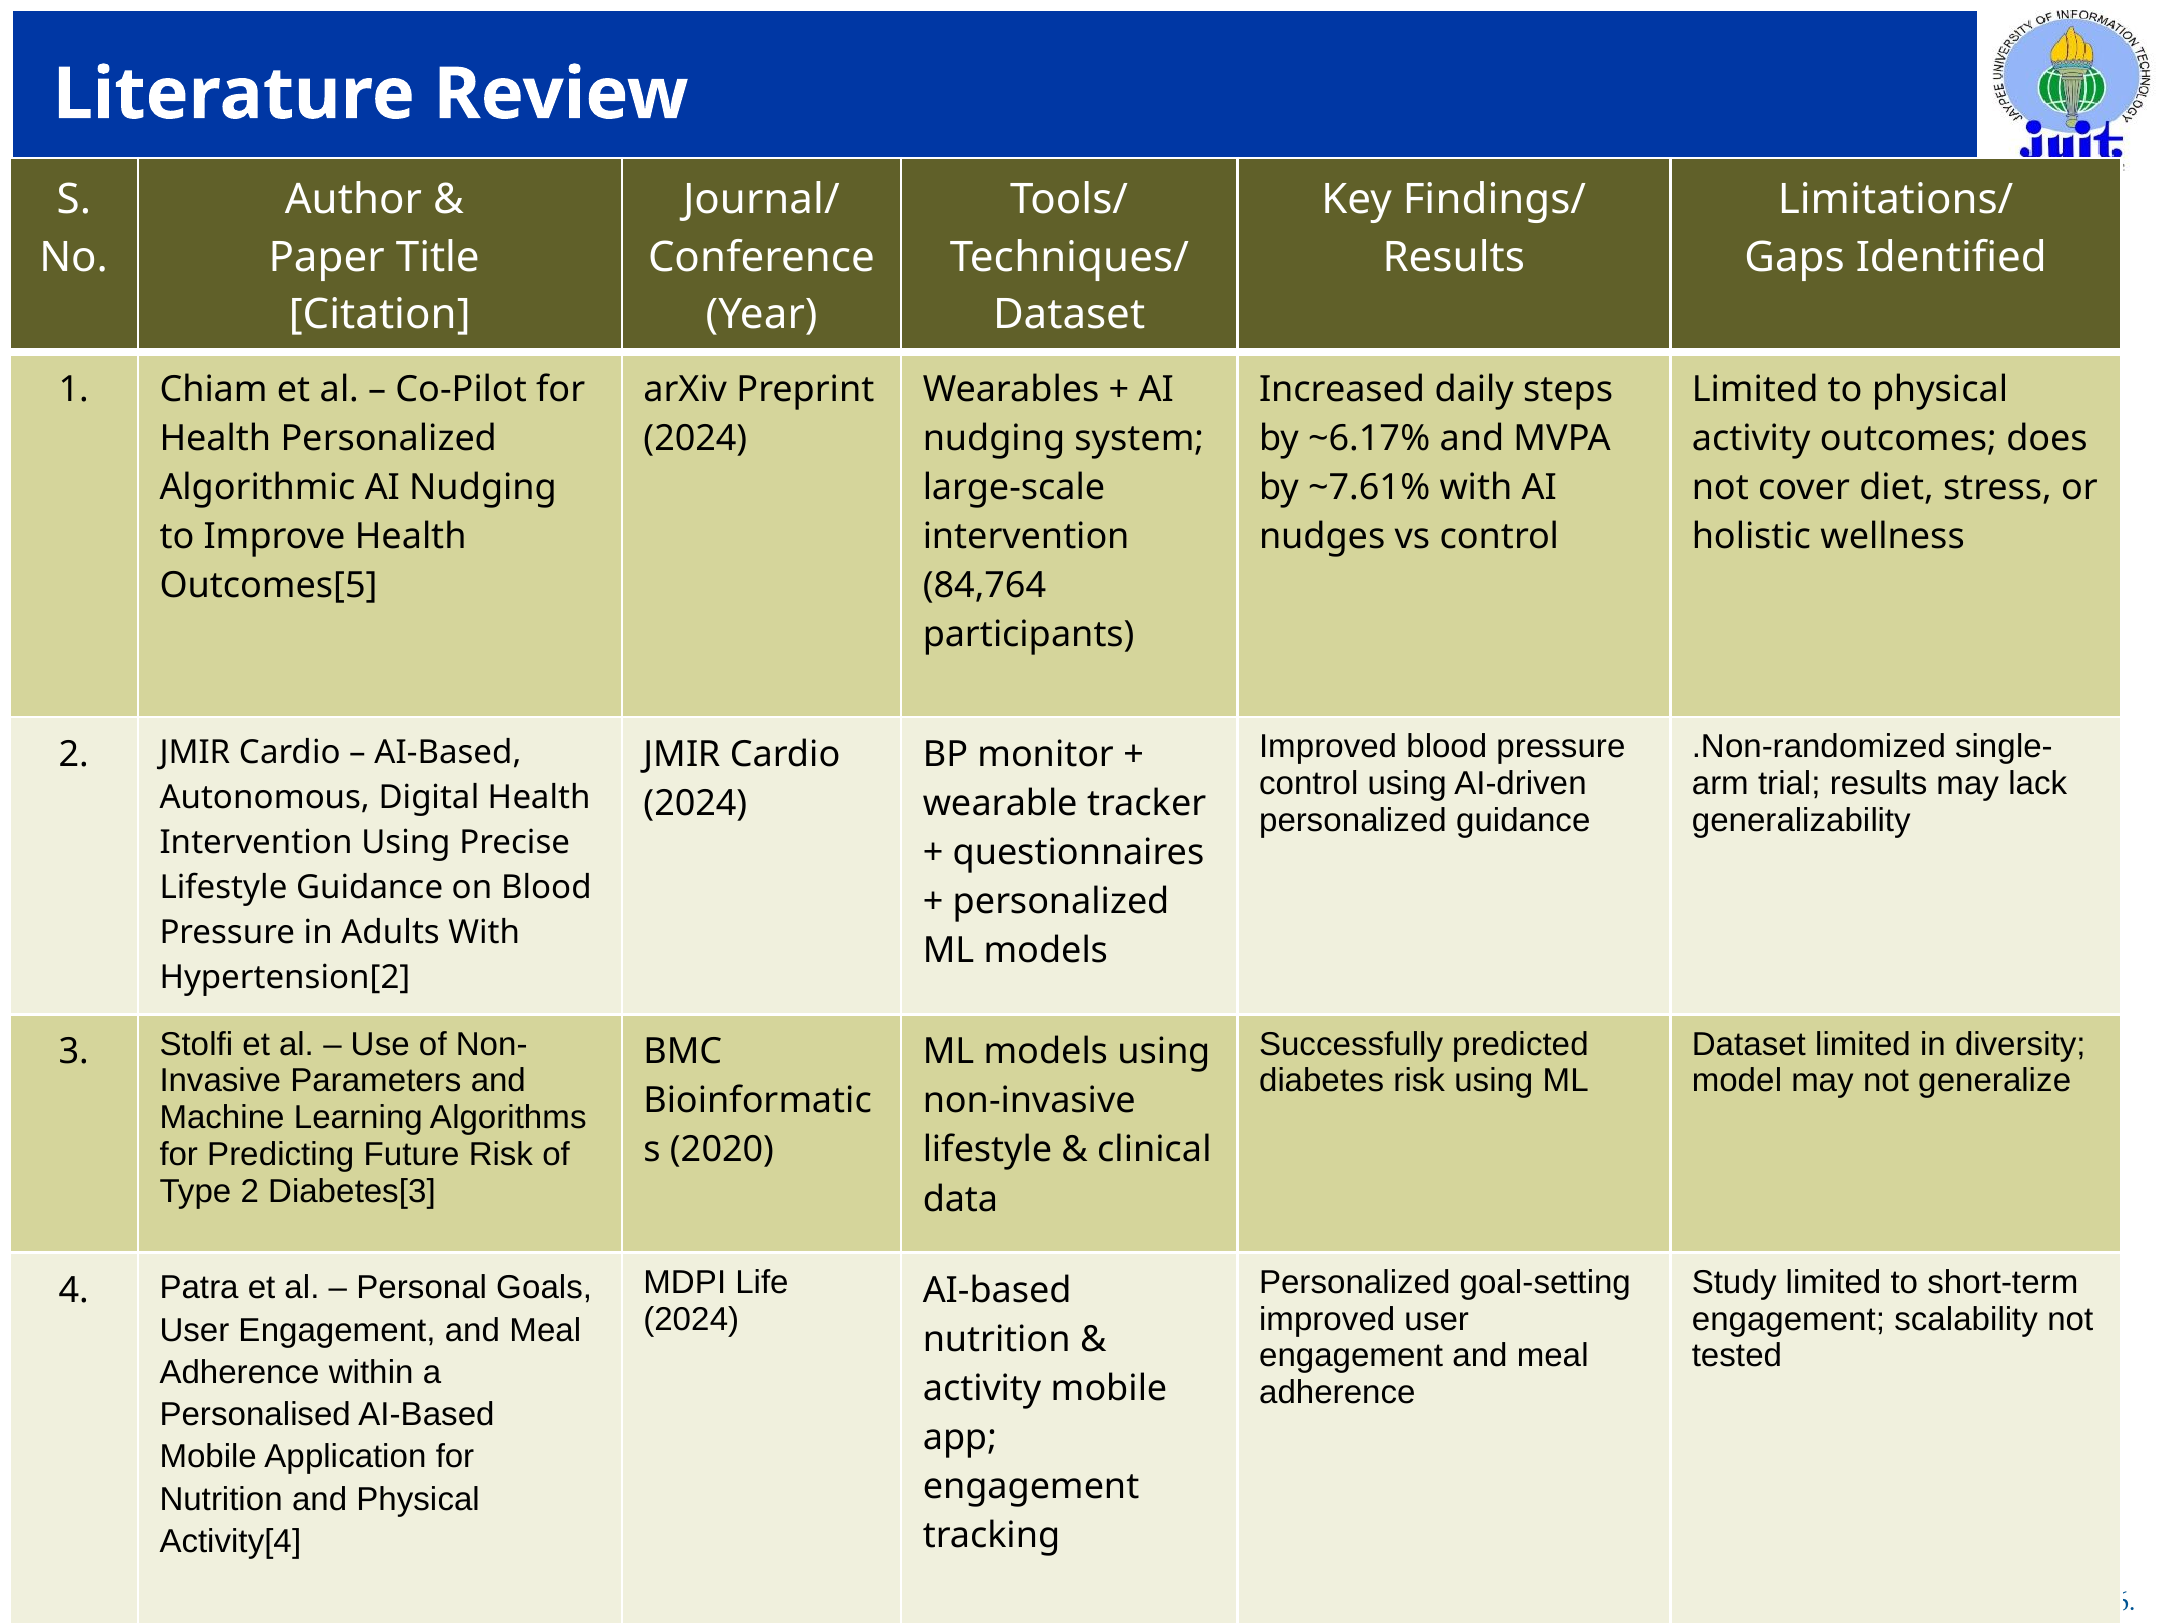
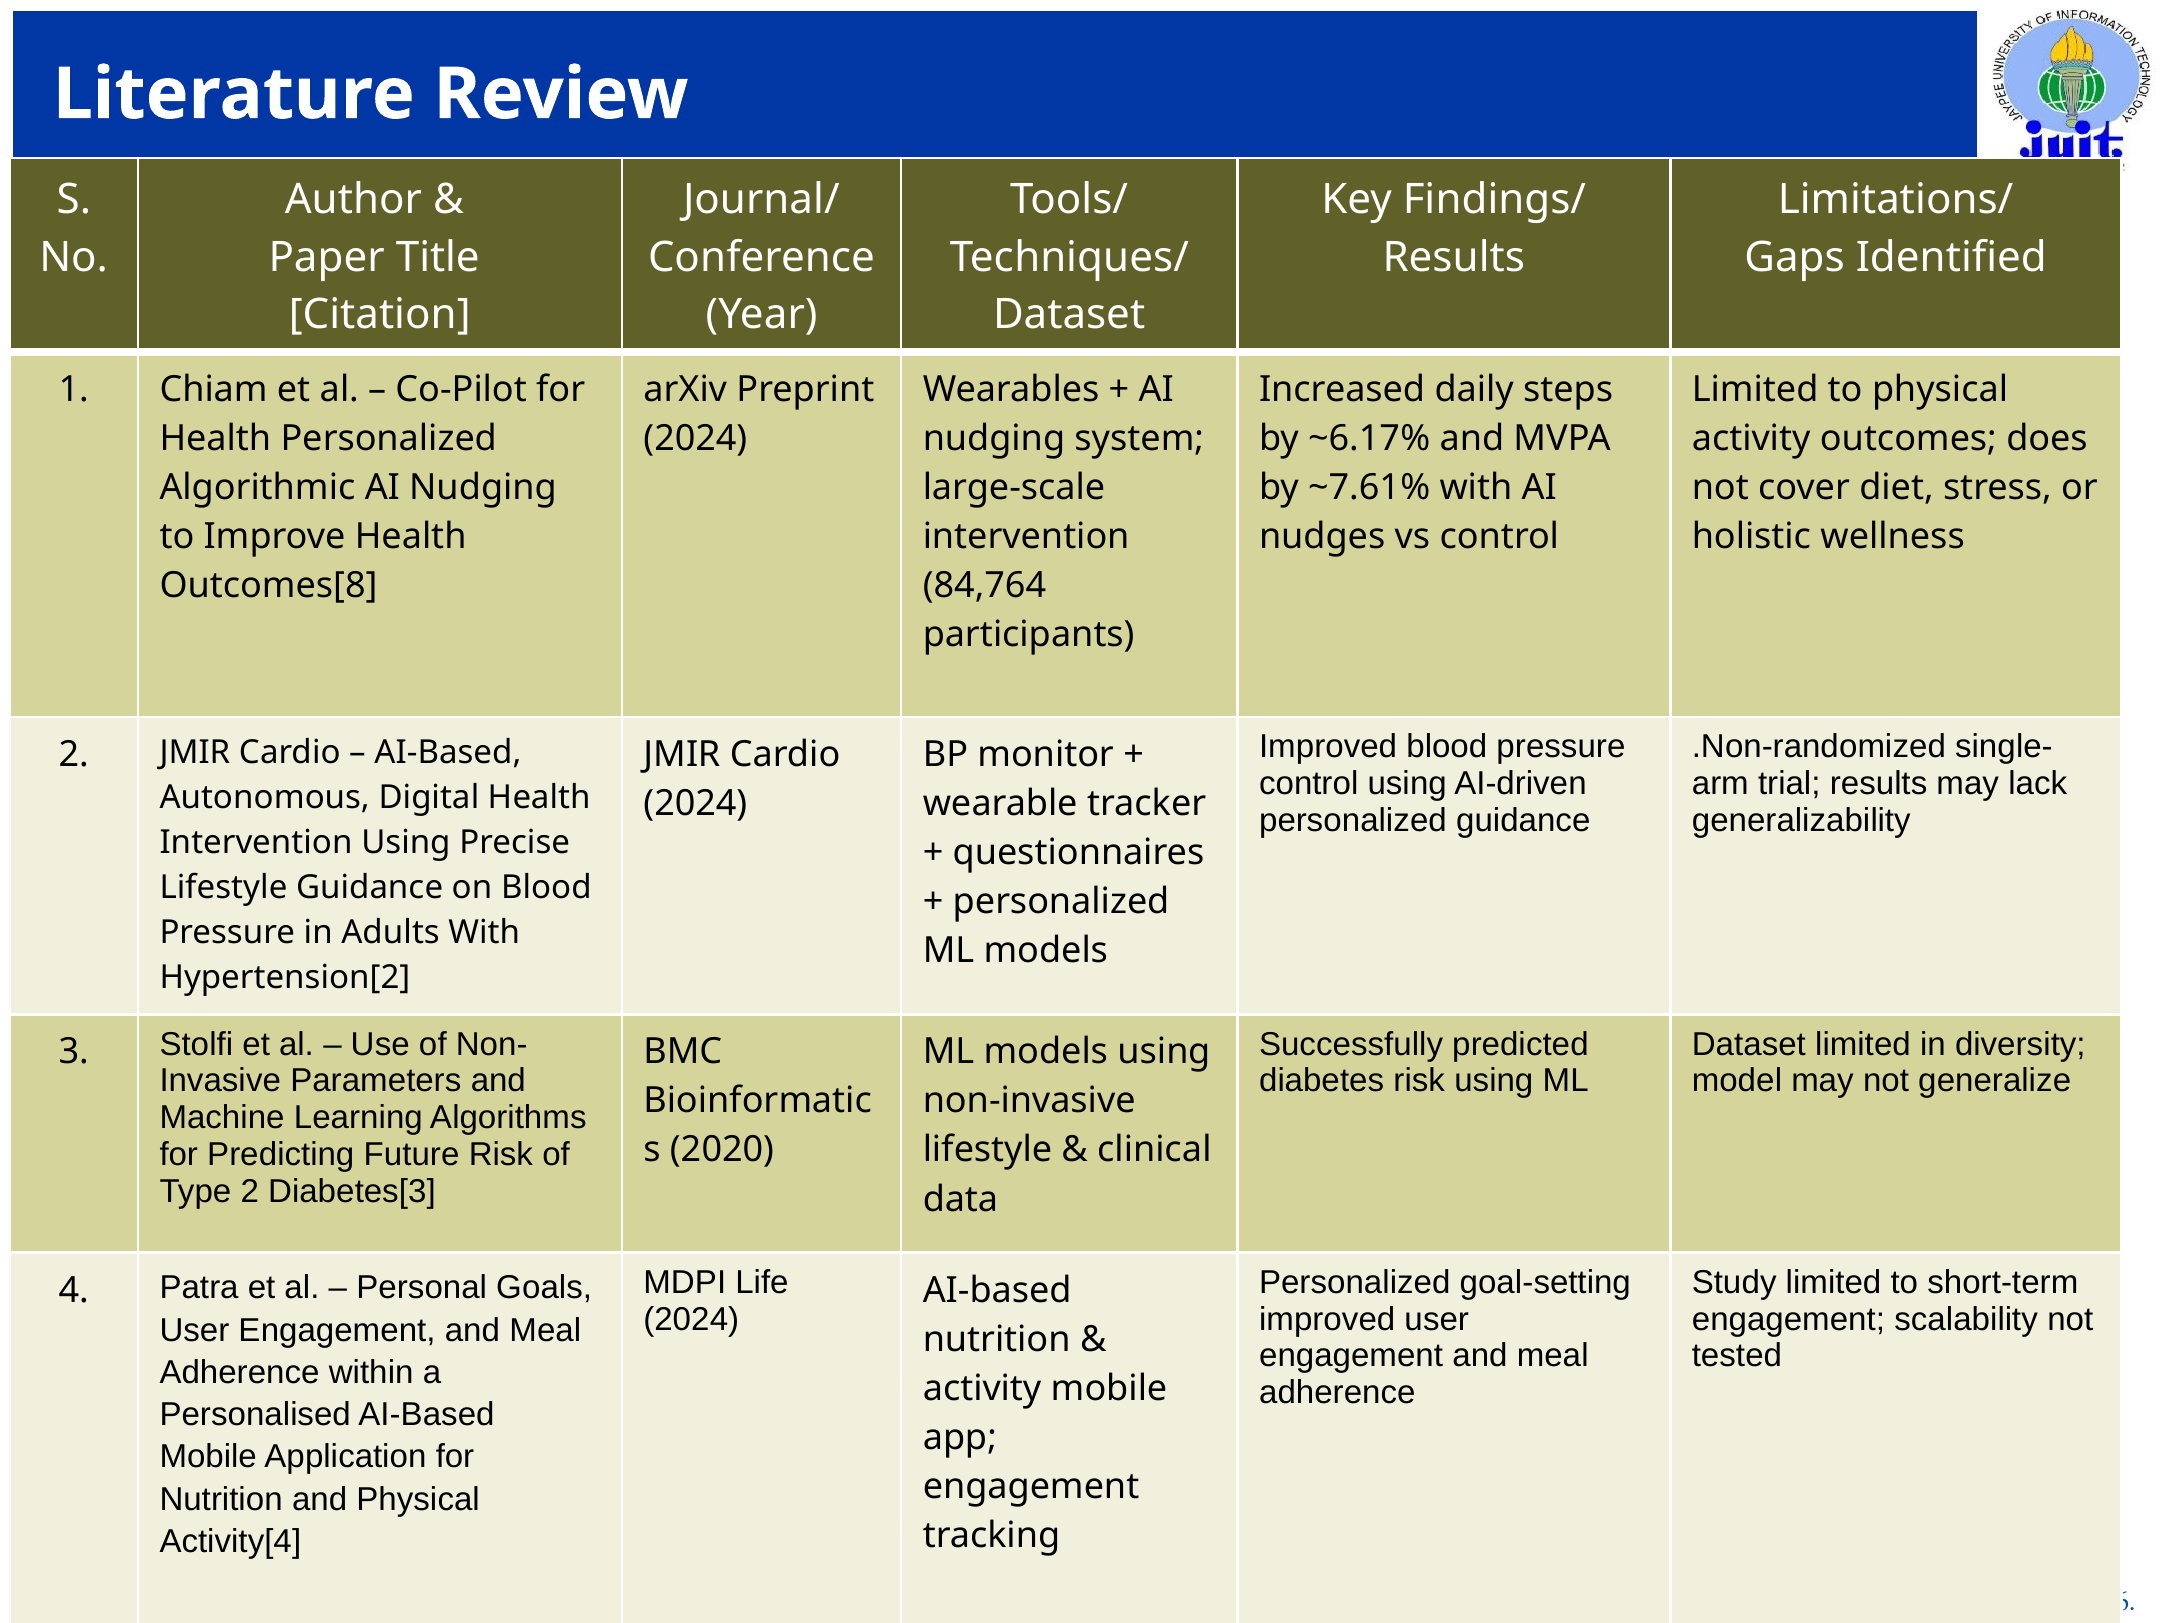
Outcomes[5: Outcomes[5 -> Outcomes[8
